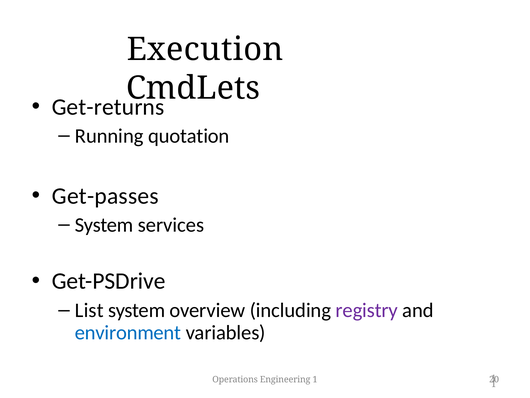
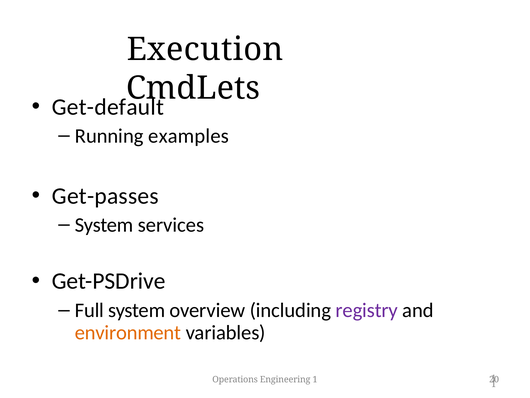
Get-returns: Get-returns -> Get-default
quotation: quotation -> examples
List: List -> Full
environment colour: blue -> orange
